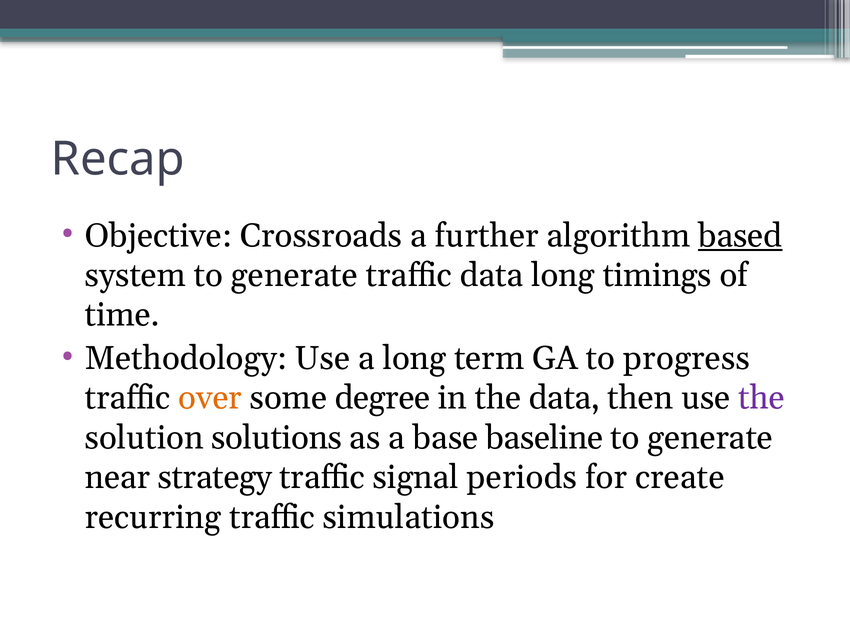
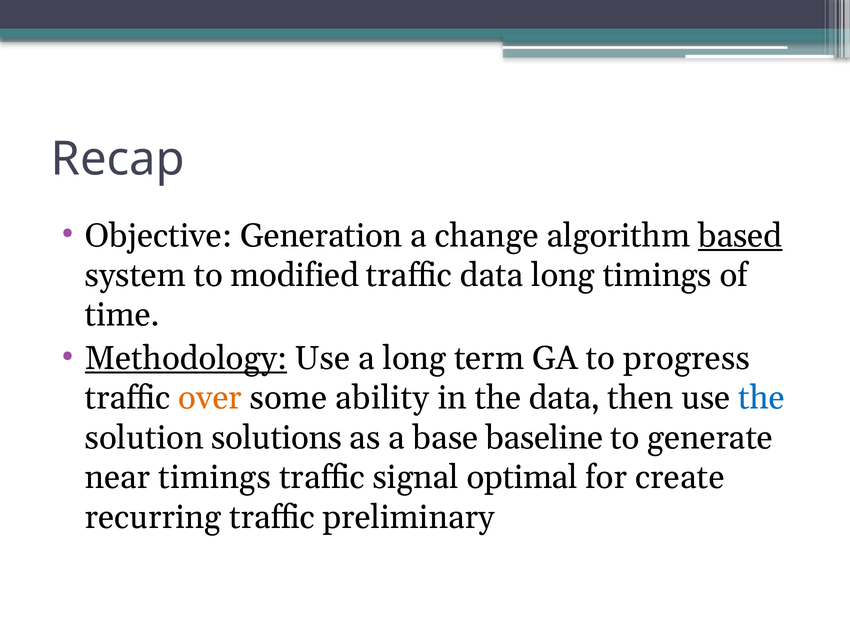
Crossroads: Crossroads -> Generation
further: further -> change
system to generate: generate -> modified
Methodology underline: none -> present
degree: degree -> ability
the at (762, 398) colour: purple -> blue
near strategy: strategy -> timings
periods: periods -> optimal
simulations: simulations -> preliminary
